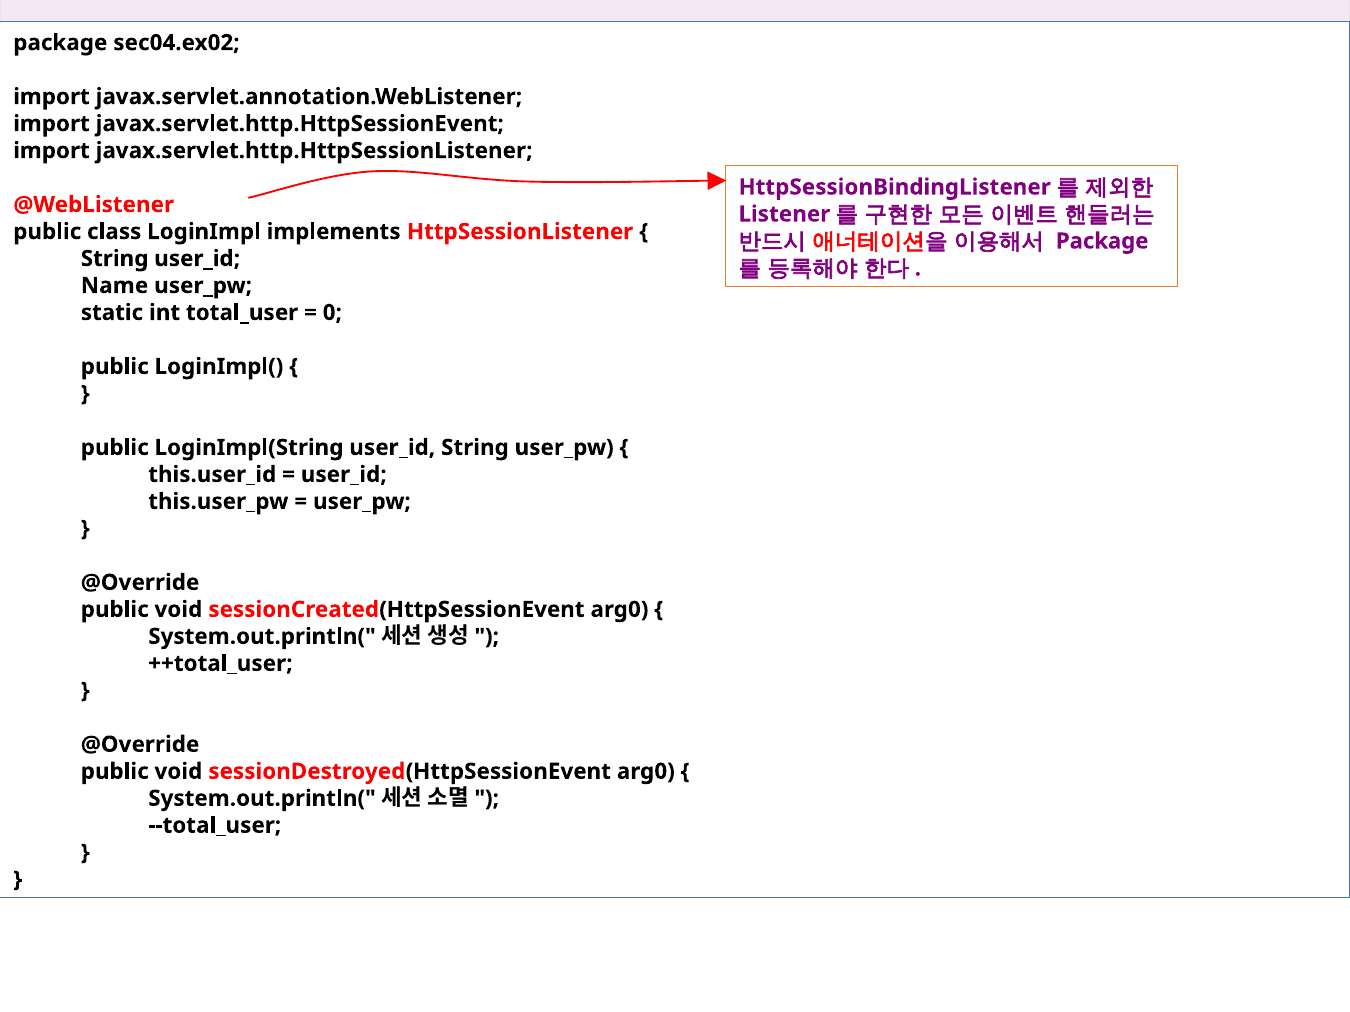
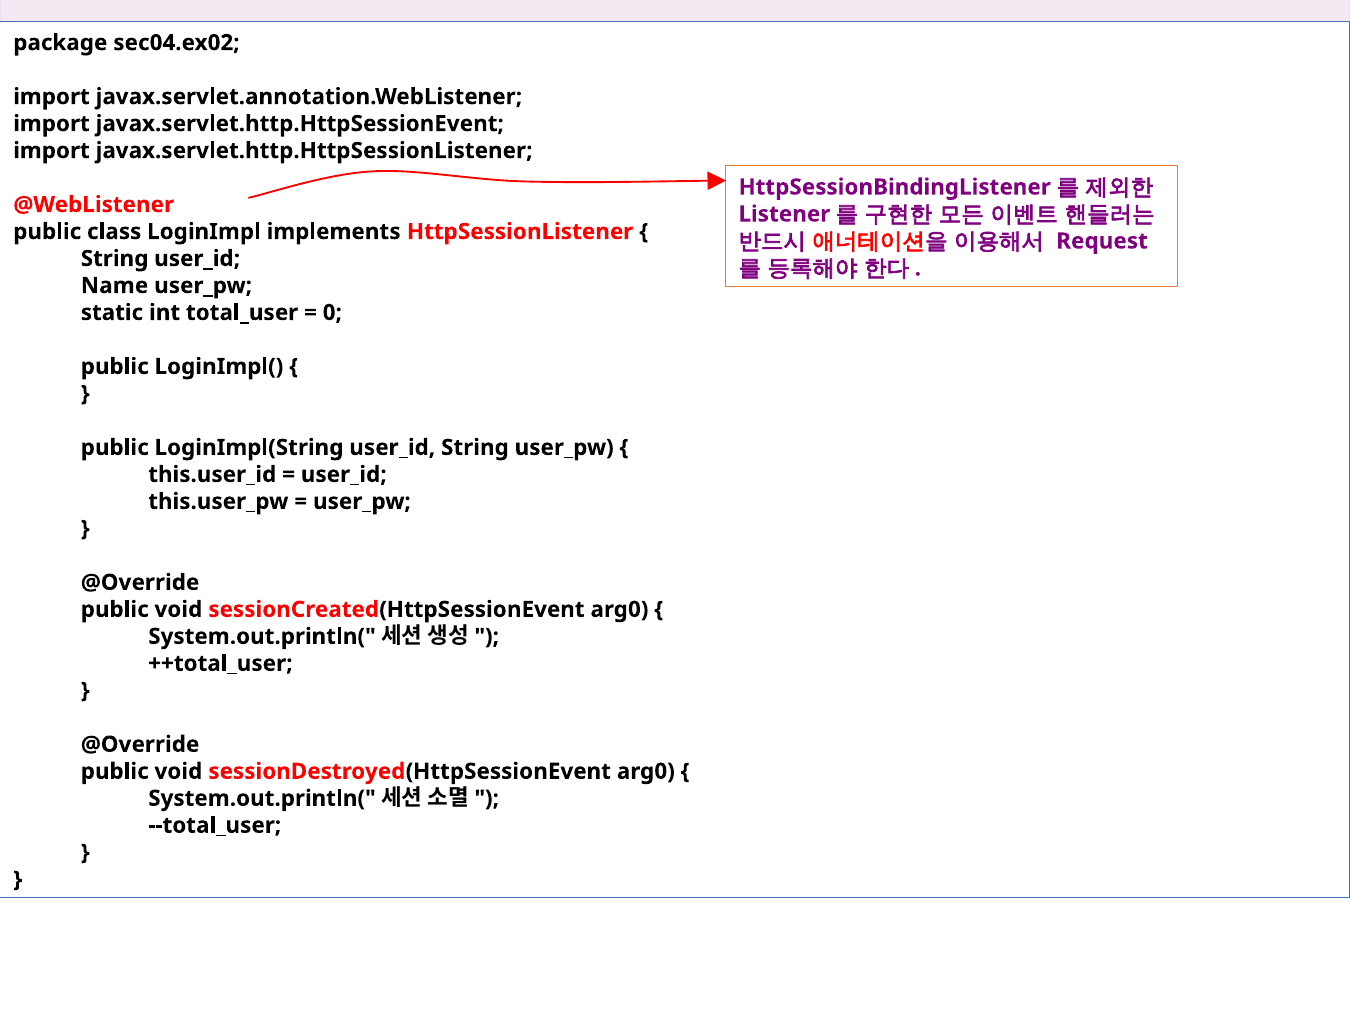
Package at (1102, 241): Package -> Request
